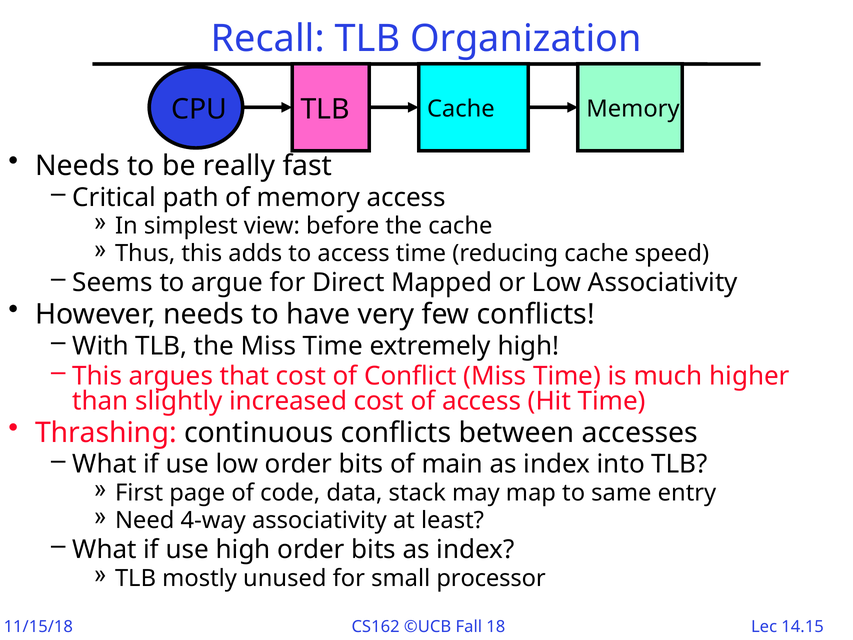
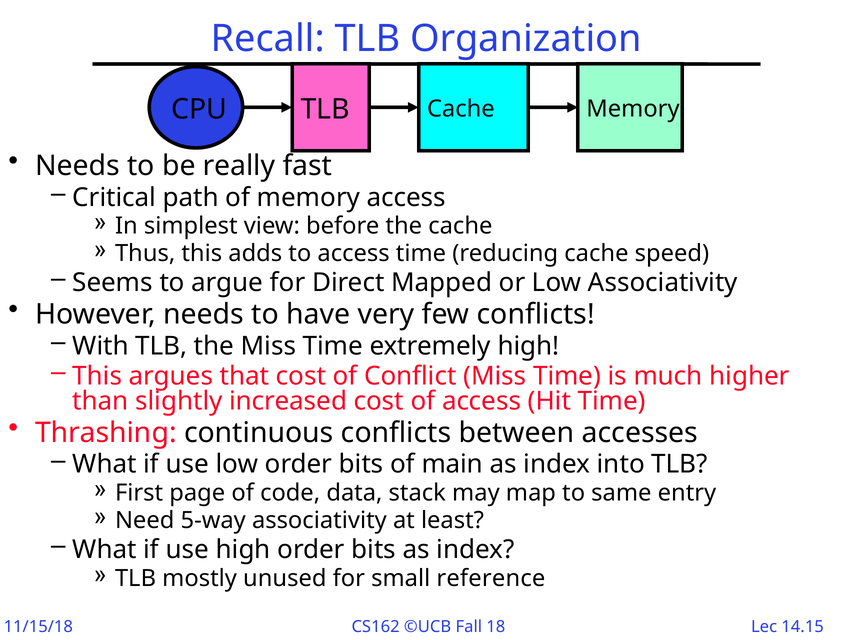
4-way: 4-way -> 5-way
processor: processor -> reference
